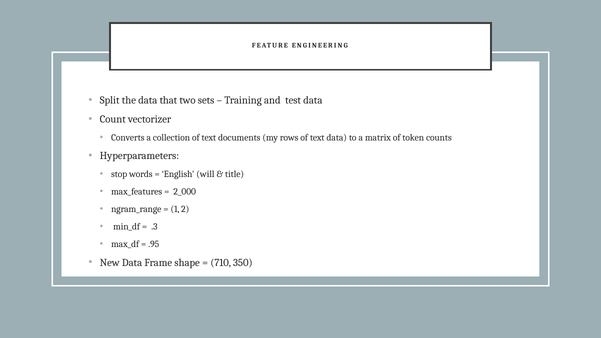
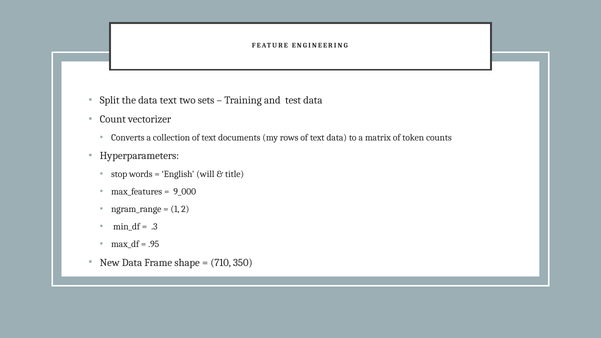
data that: that -> text
2_000: 2_000 -> 9_000
